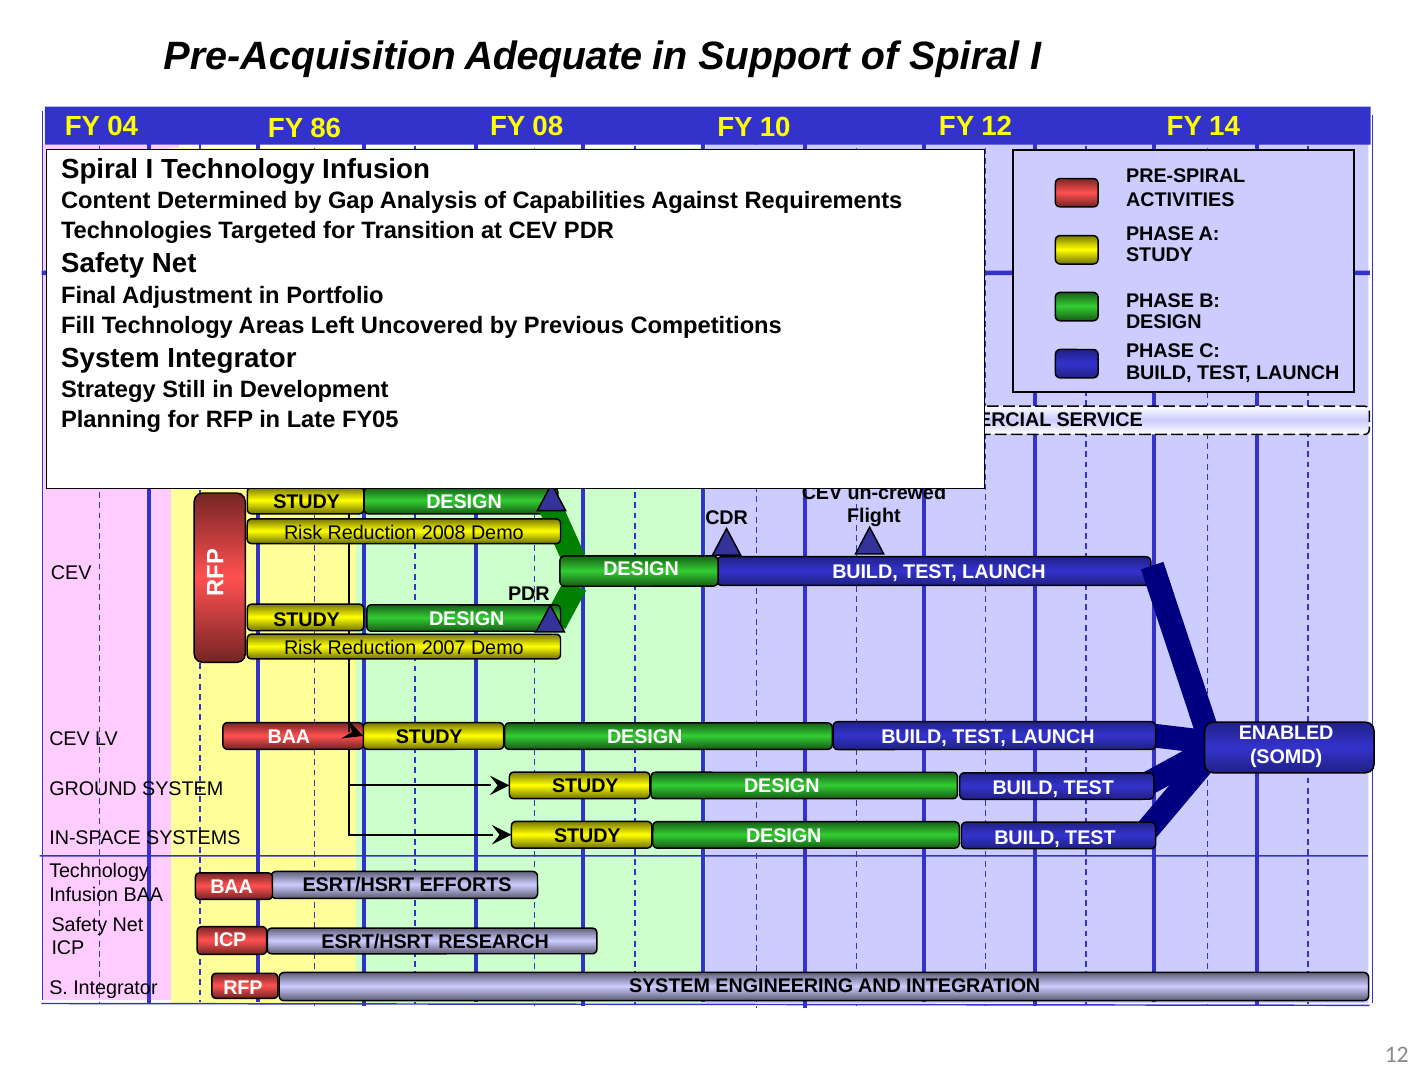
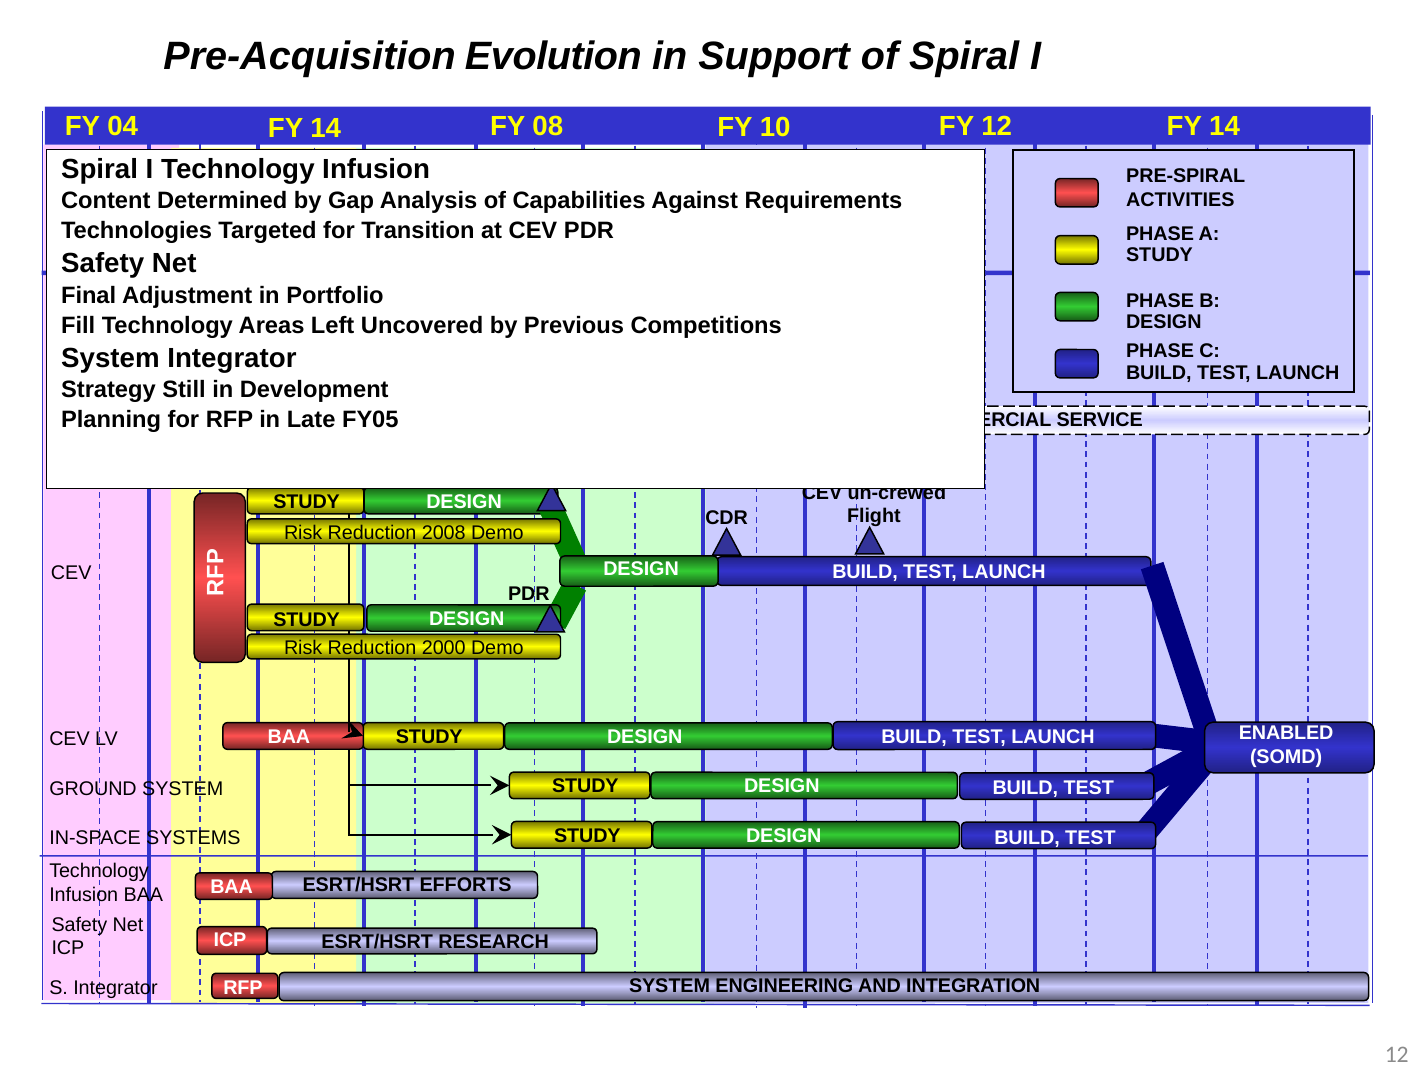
Adequate: Adequate -> Evolution
04 FY 86: 86 -> 14
2007: 2007 -> 2000
